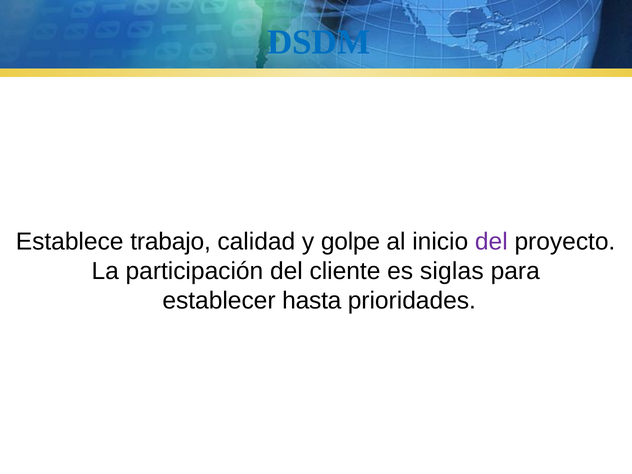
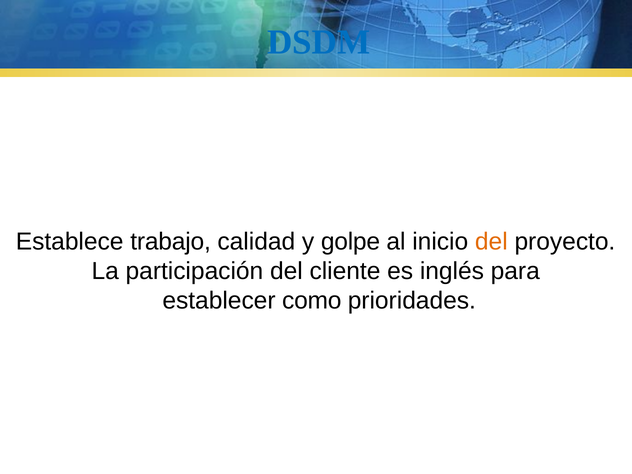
del at (491, 242) colour: purple -> orange
siglas: siglas -> inglés
hasta: hasta -> como
